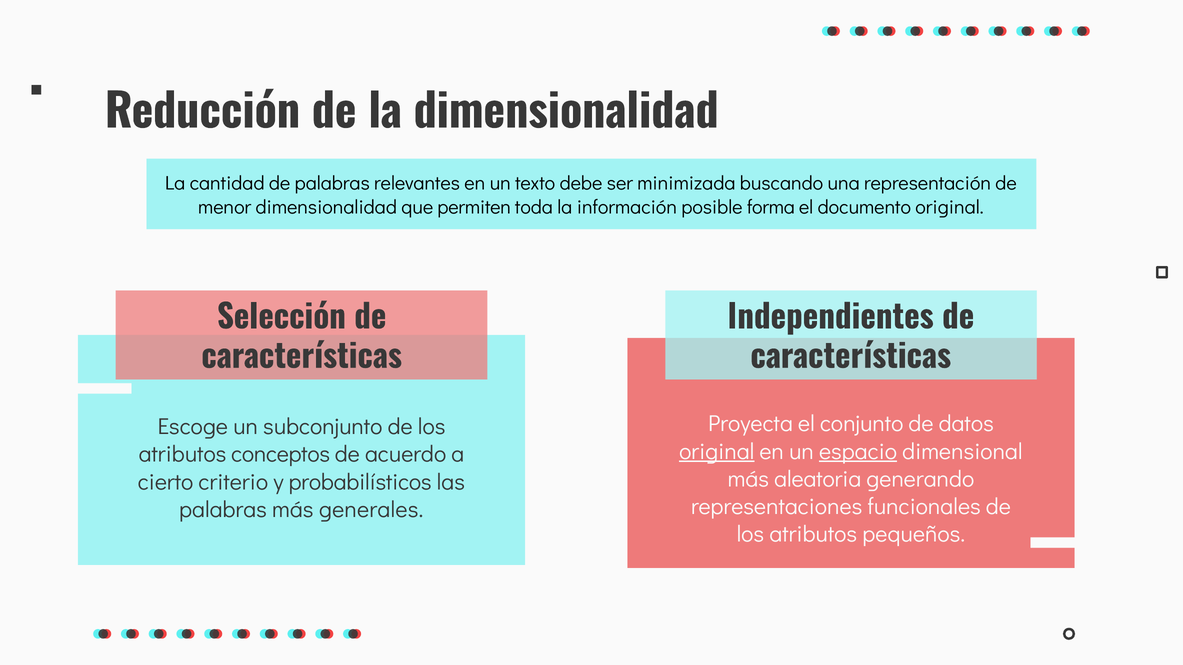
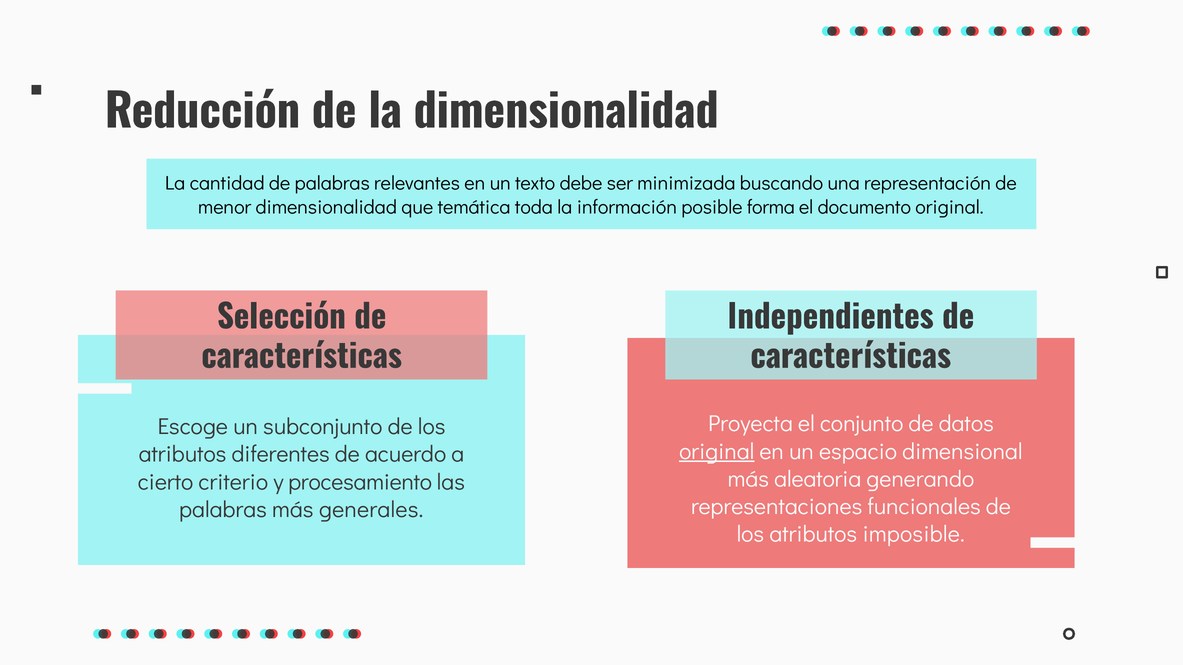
permiten: permiten -> temática
espacio underline: present -> none
conceptos: conceptos -> diferentes
probabilísticos: probabilísticos -> procesamiento
pequeños: pequeños -> imposible
